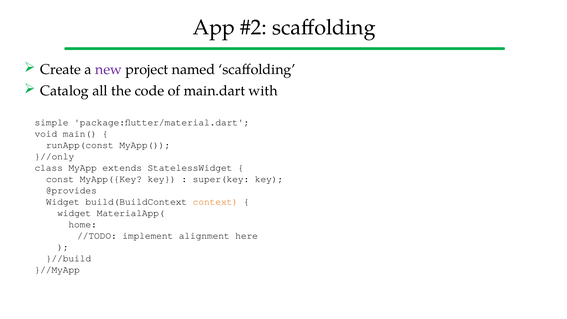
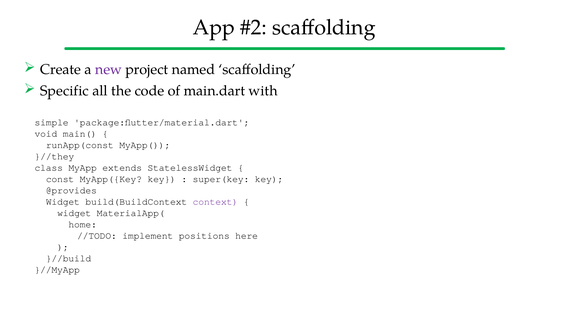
Catalog: Catalog -> Specific
}//only: }//only -> }//they
context colour: orange -> purple
alignment: alignment -> positions
